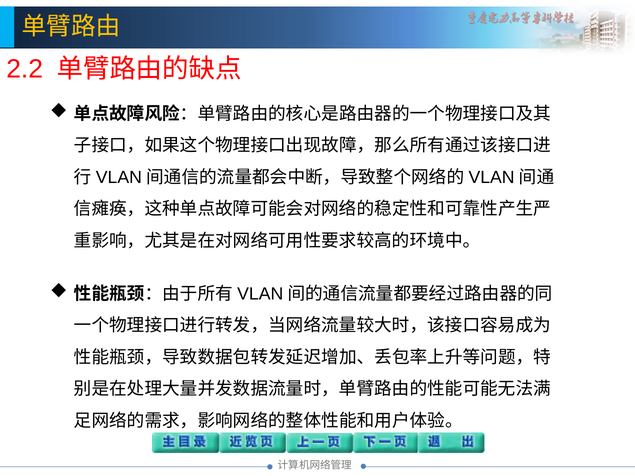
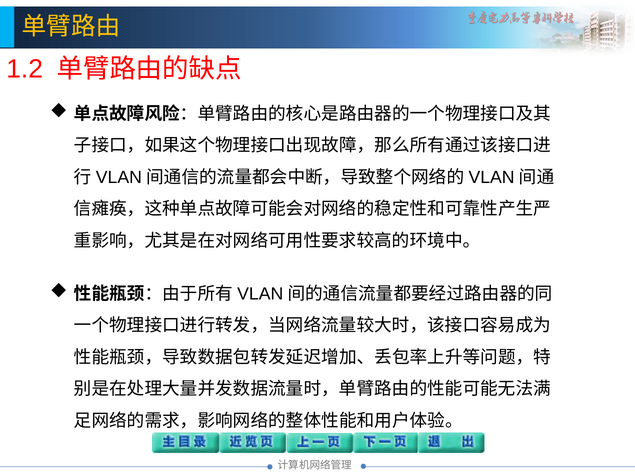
2.2: 2.2 -> 1.2
